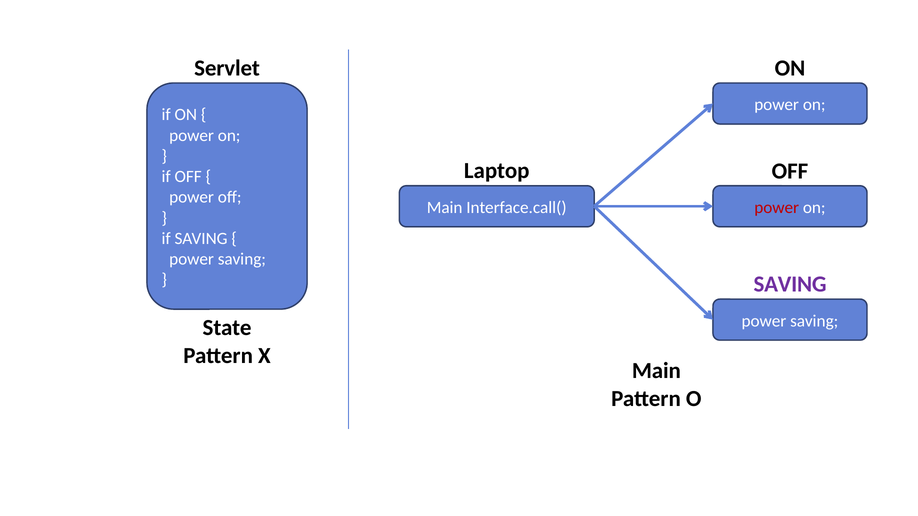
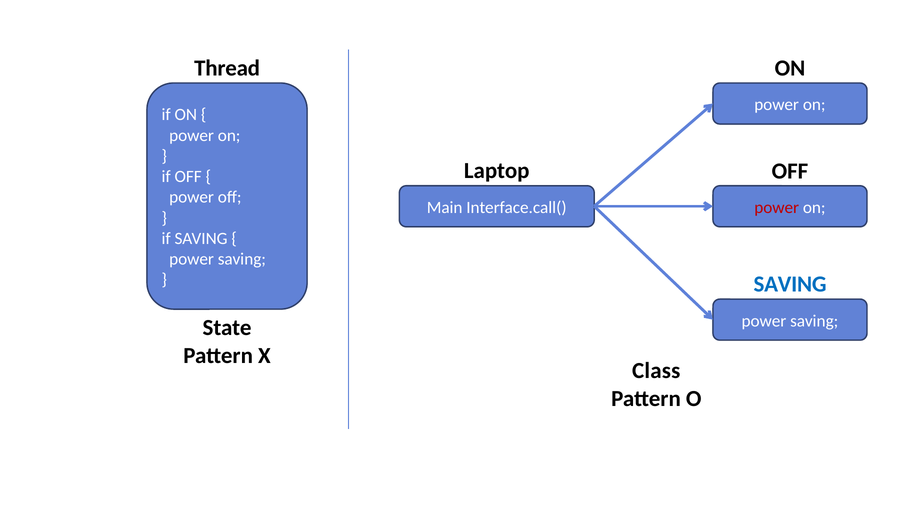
Servlet: Servlet -> Thread
SAVING at (790, 285) colour: purple -> blue
Main at (656, 371): Main -> Class
